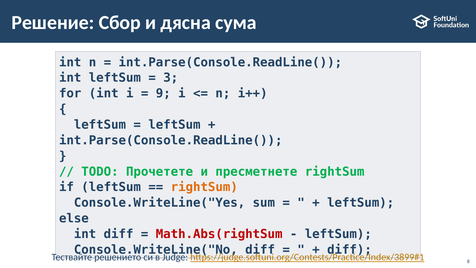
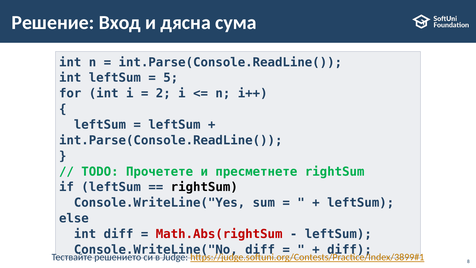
Сбор: Сбор -> Вход
3: 3 -> 5
9: 9 -> 2
rightSum at (204, 187) colour: orange -> black
